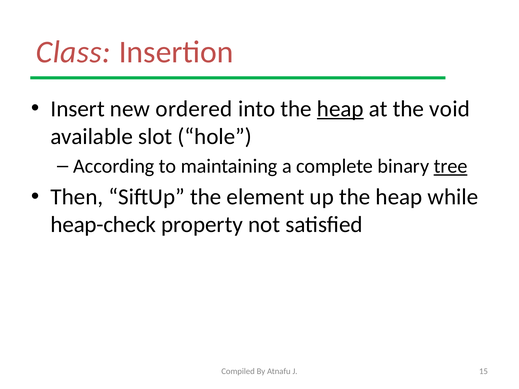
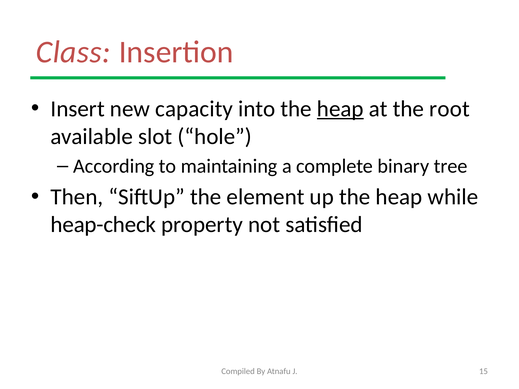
ordered: ordered -> capacity
void: void -> root
tree underline: present -> none
